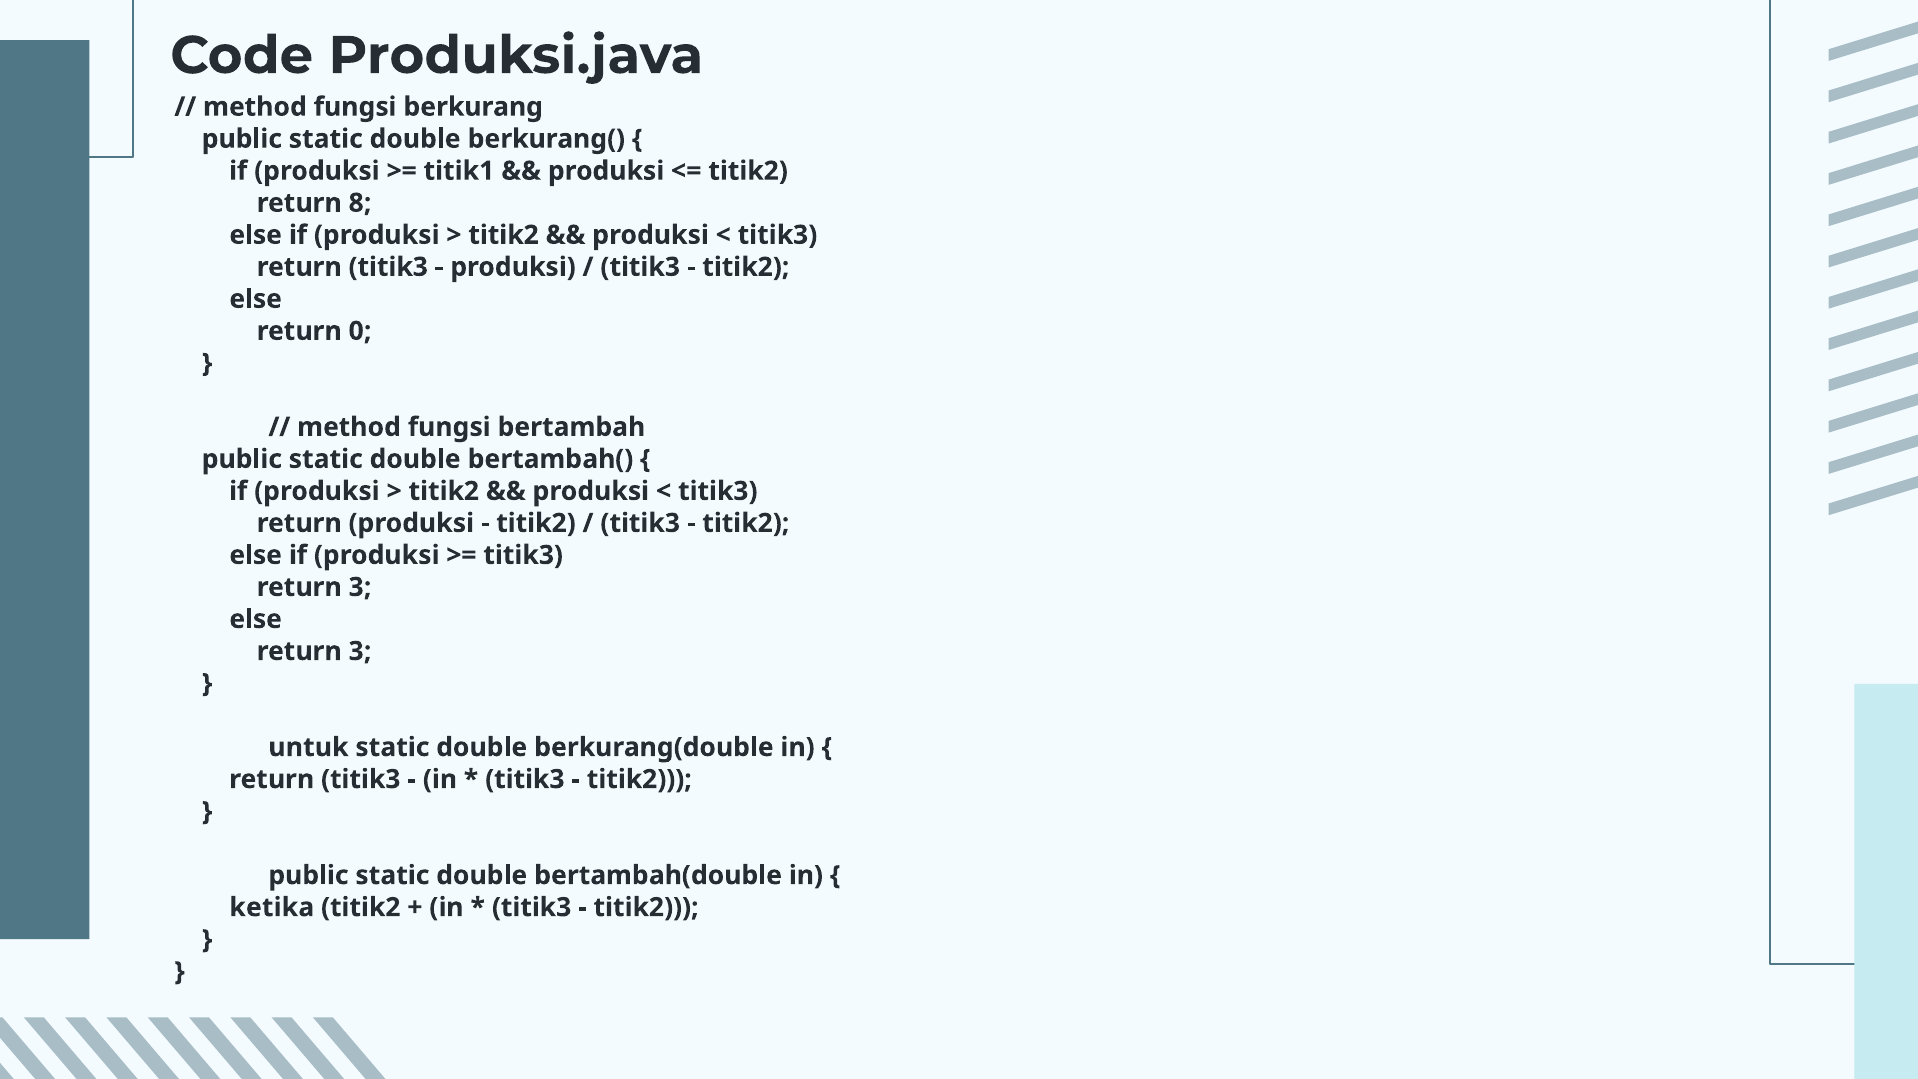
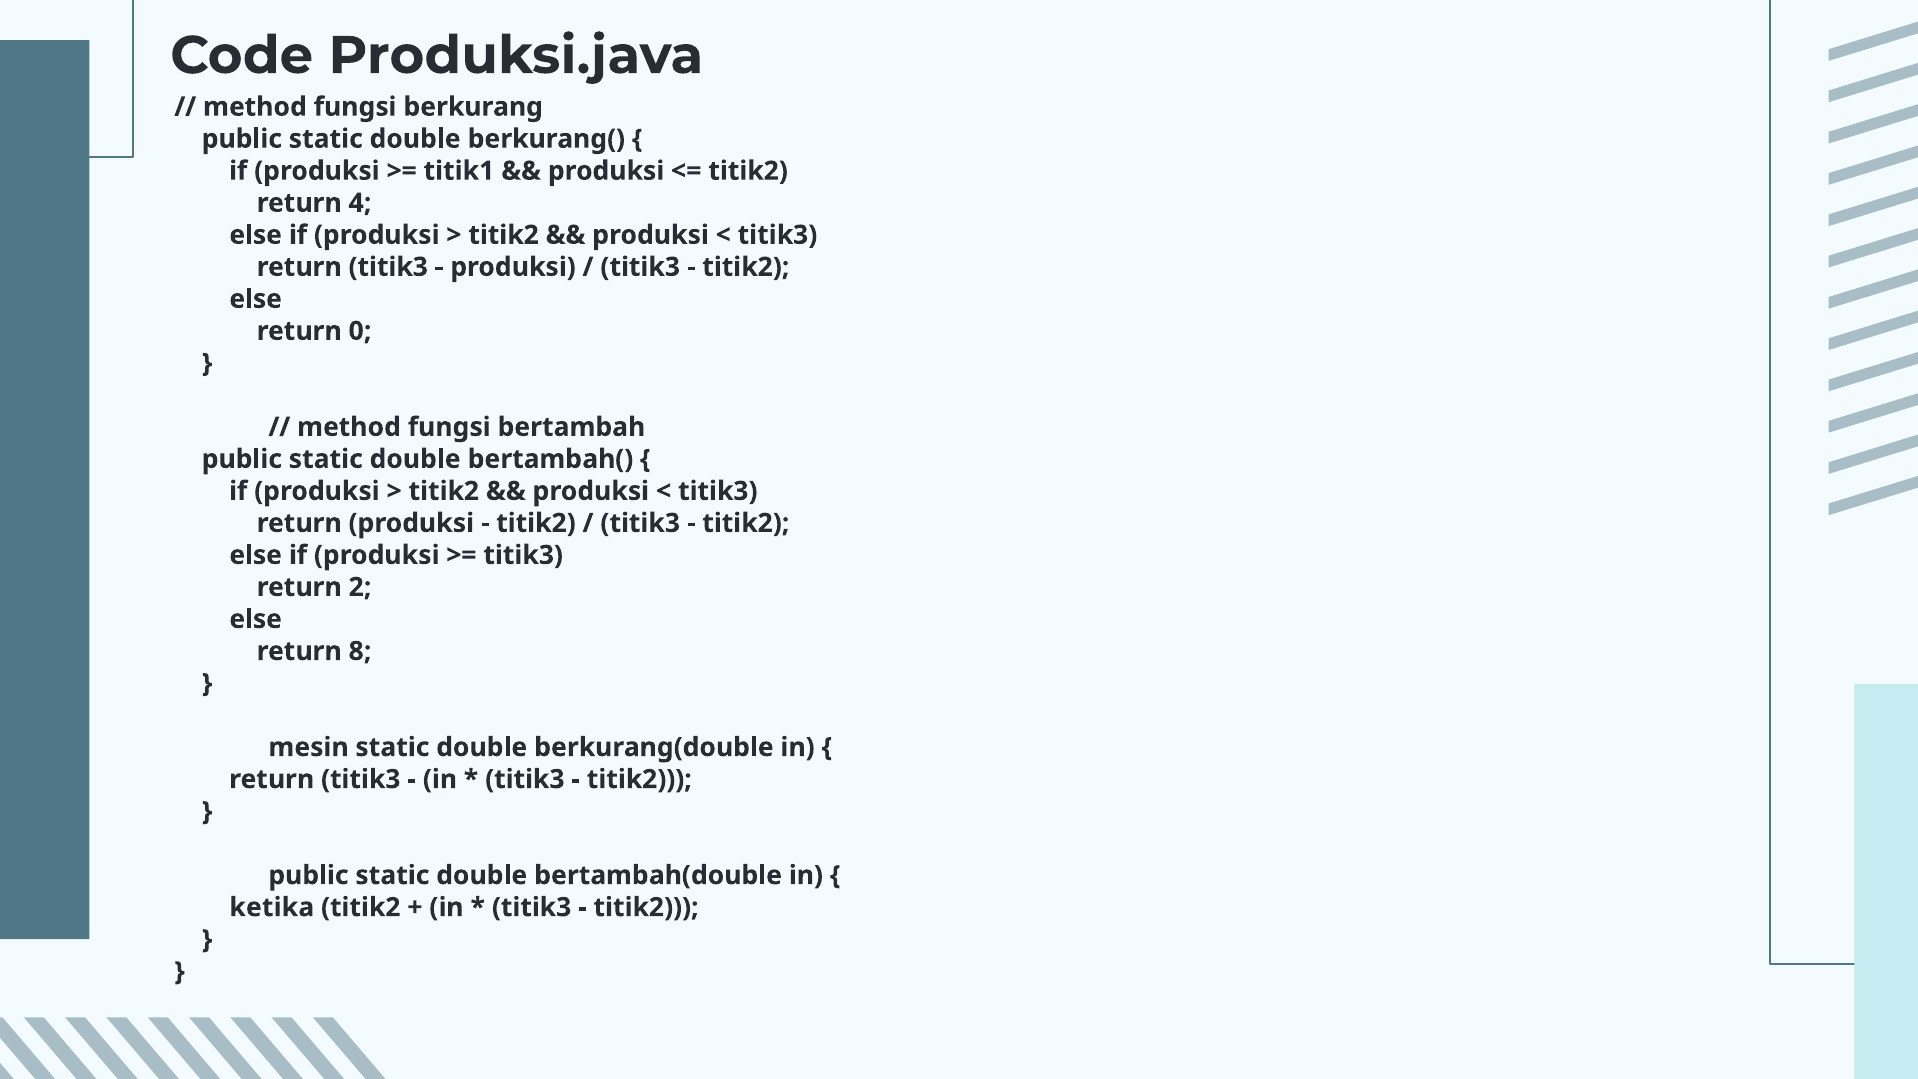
8: 8 -> 4
3 at (360, 587): 3 -> 2
3 at (360, 651): 3 -> 8
untuk: untuk -> mesin
